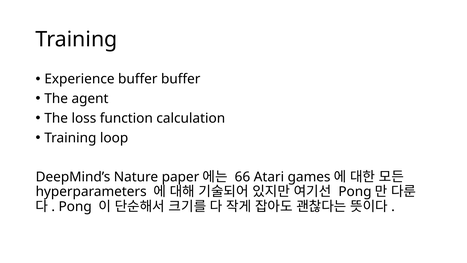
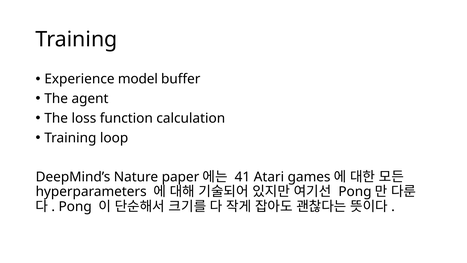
Experience buffer: buffer -> model
66: 66 -> 41
